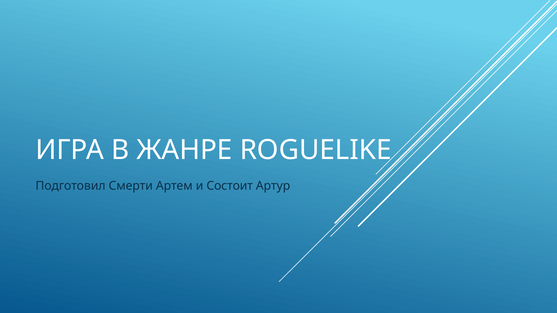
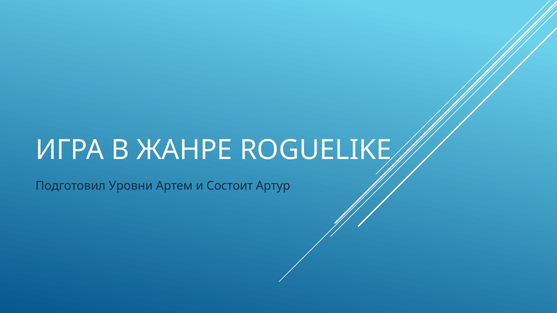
Смерти: Смерти -> Уровни
